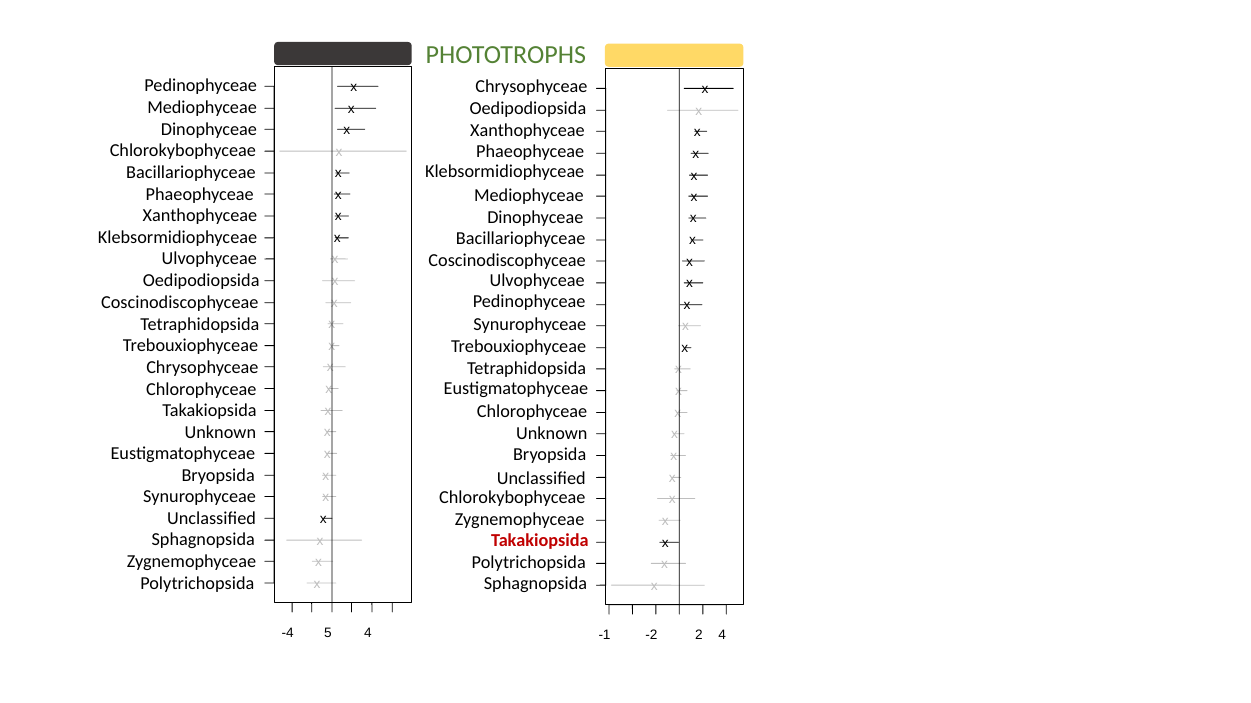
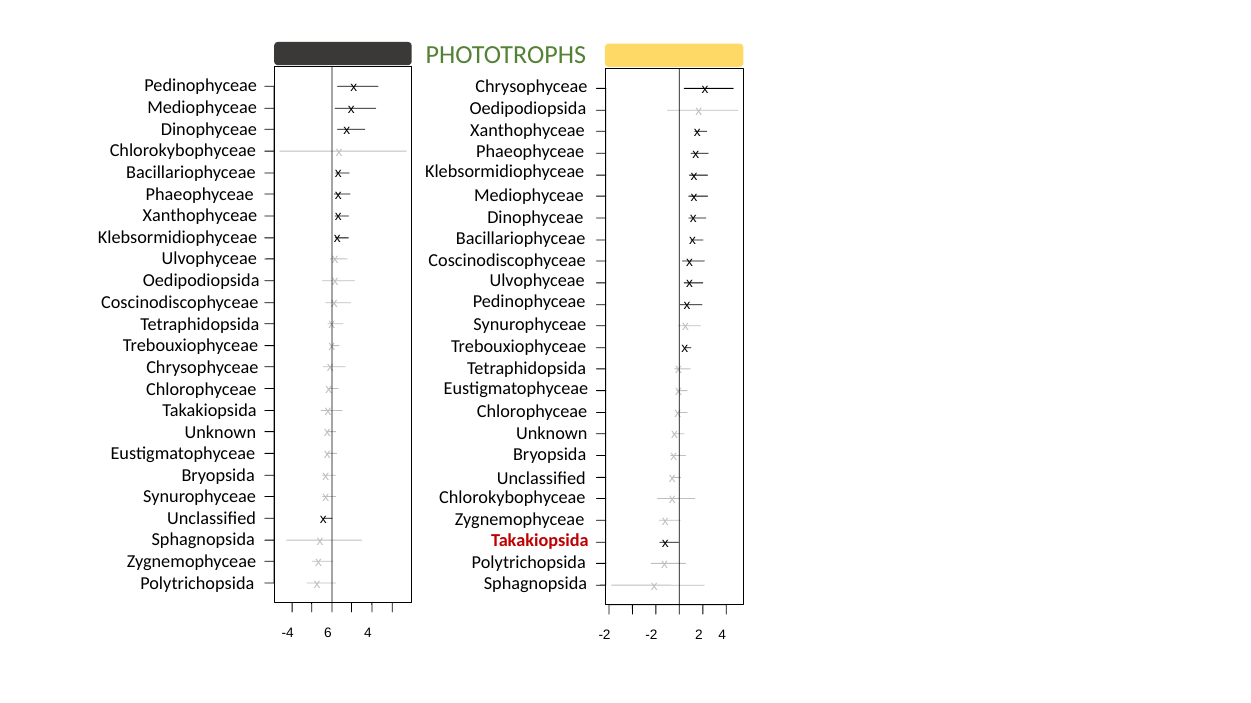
-4 5: 5 -> 6
-1 at (605, 636): -1 -> -2
